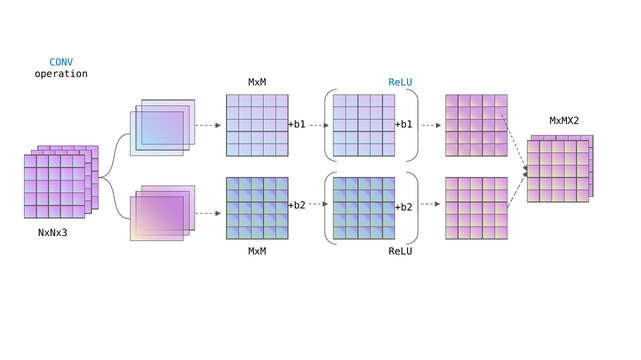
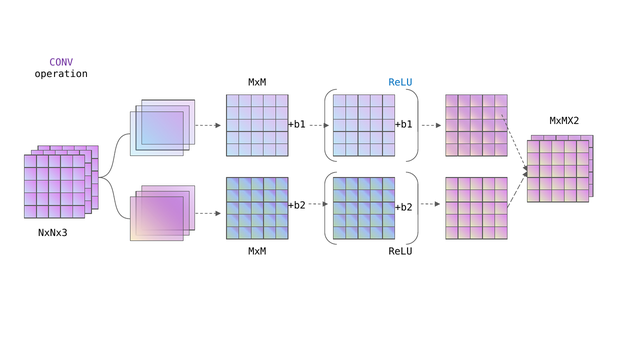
CONV colour: blue -> purple
